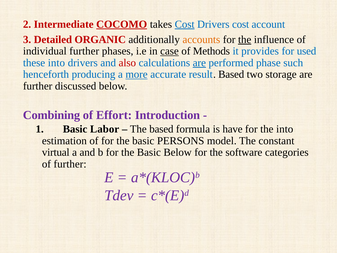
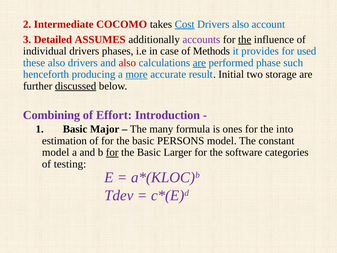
COCOMO underline: present -> none
Drivers cost: cost -> also
ORGANIC: ORGANIC -> ASSUMES
accounts colour: orange -> purple
individual further: further -> drivers
case underline: present -> none
these into: into -> also
result Based: Based -> Initial
discussed underline: none -> present
Labor: Labor -> Major
The based: based -> many
have: have -> ones
virtual at (56, 152): virtual -> model
for at (112, 152) underline: none -> present
Basic Below: Below -> Larger
of further: further -> testing
